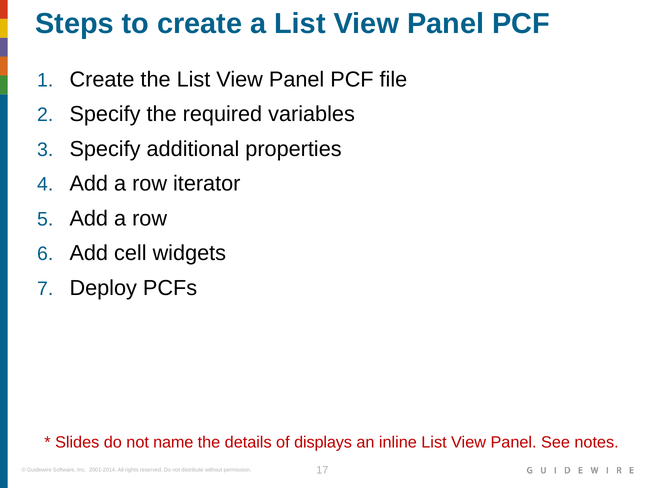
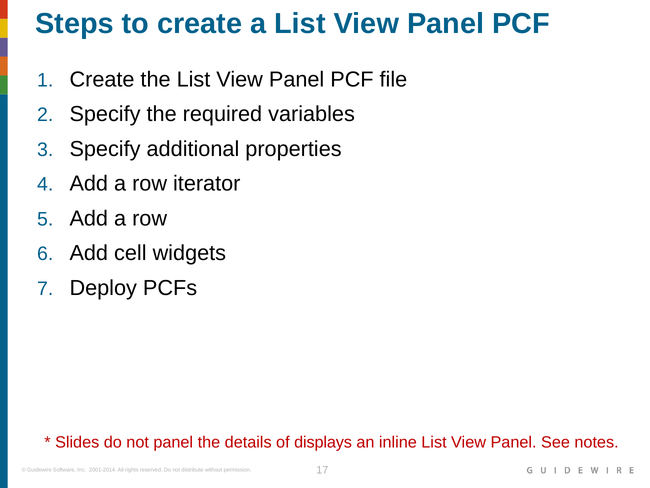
not name: name -> panel
